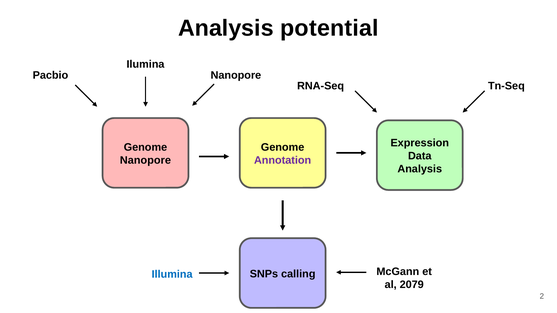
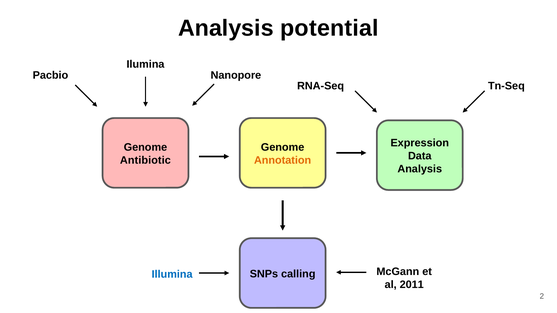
Nanopore at (145, 160): Nanopore -> Antibiotic
Annotation colour: purple -> orange
2079: 2079 -> 2011
